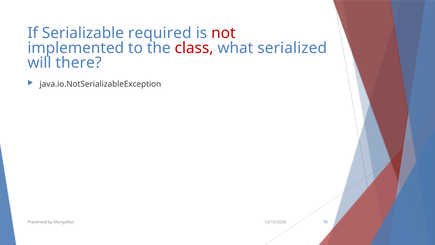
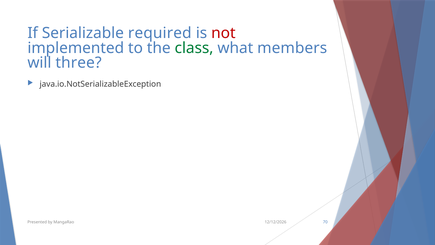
class colour: red -> green
serialized: serialized -> members
there: there -> three
